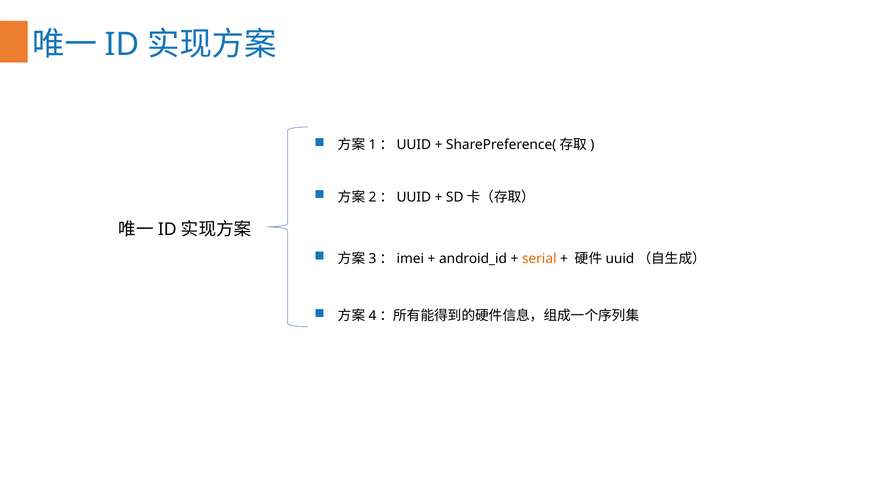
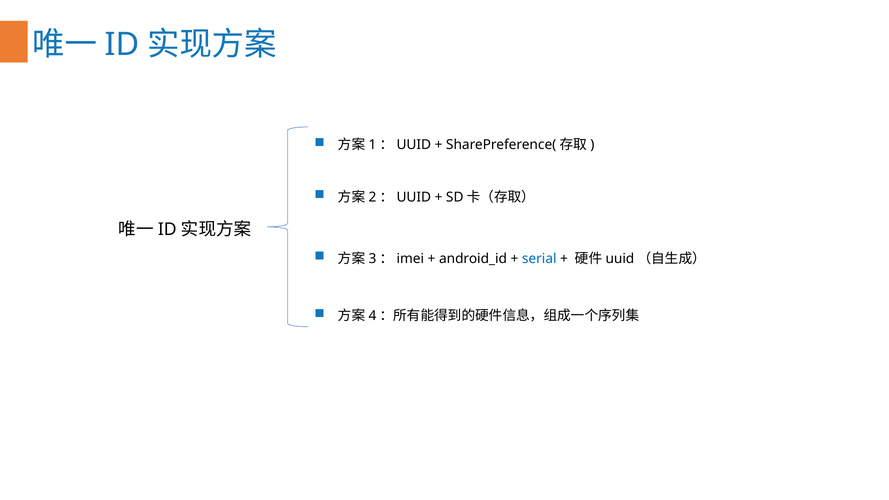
serial colour: orange -> blue
